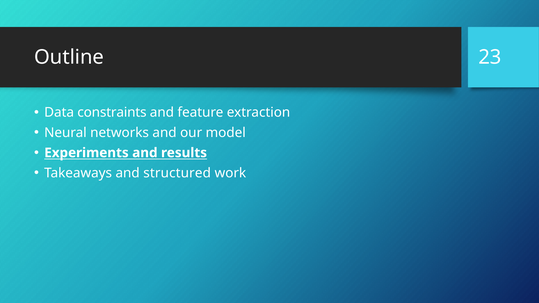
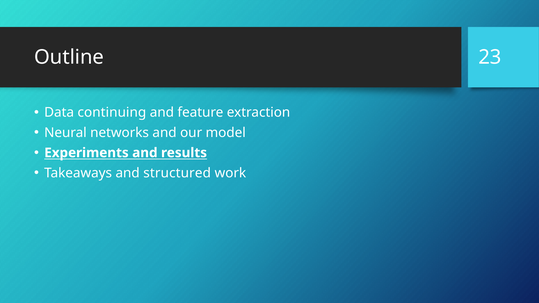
constraints: constraints -> continuing
